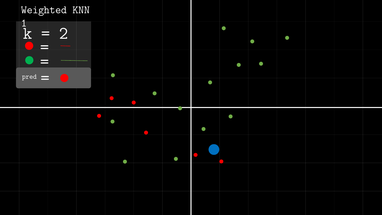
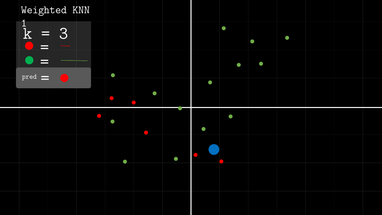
2: 2 -> 3
